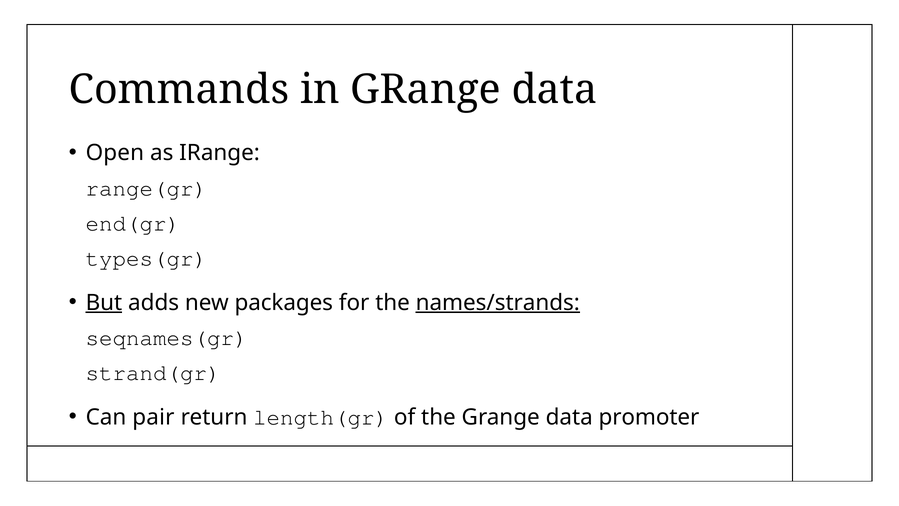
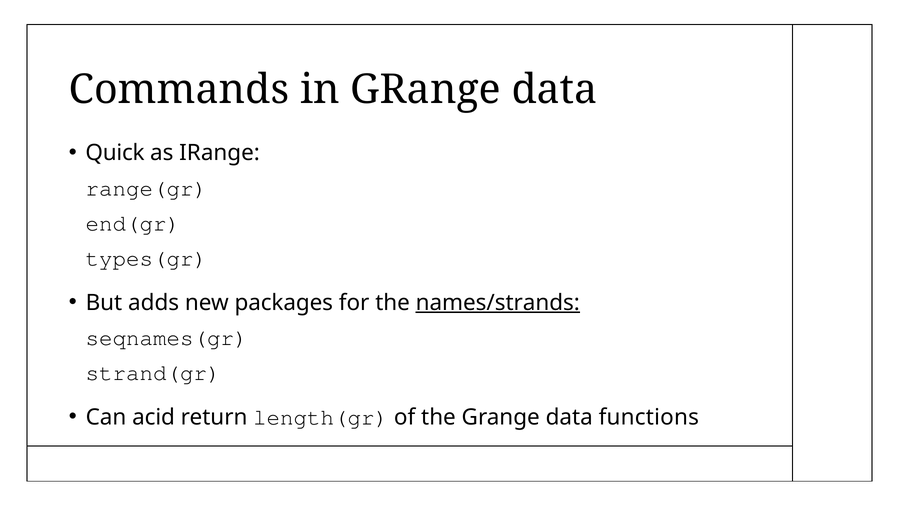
Open: Open -> Quick
But underline: present -> none
pair: pair -> acid
promoter: promoter -> functions
